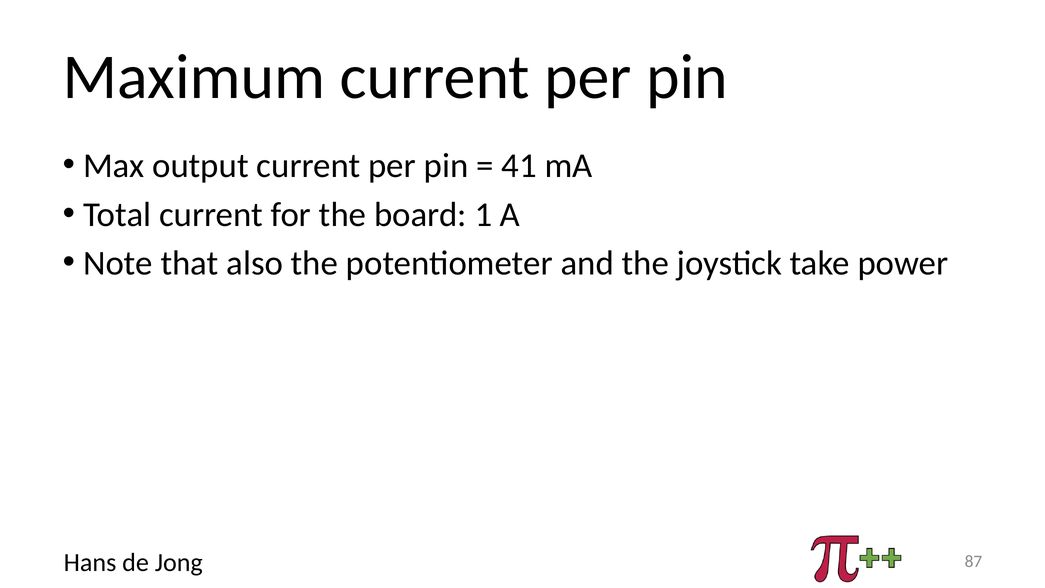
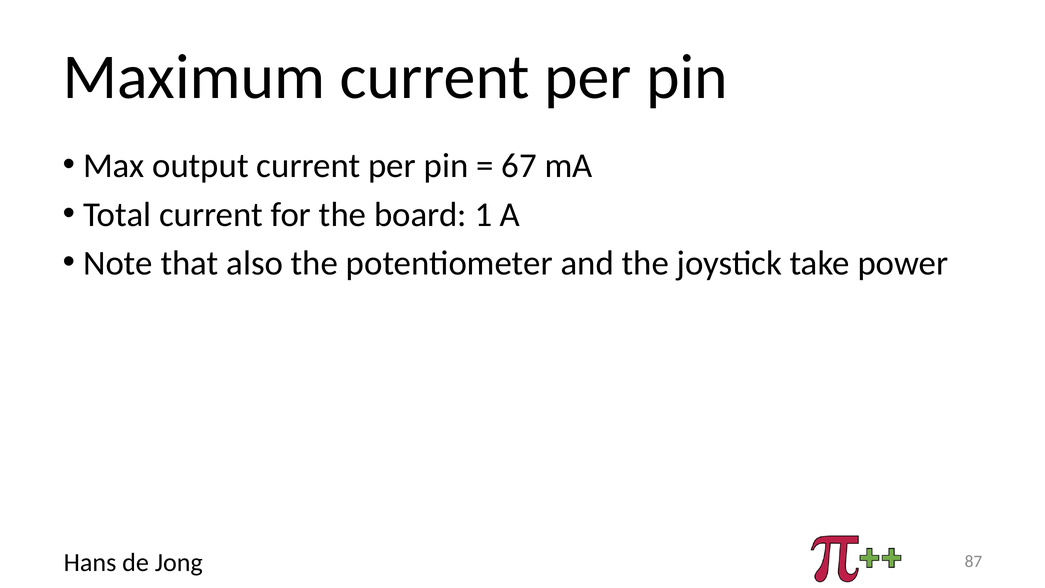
41: 41 -> 67
